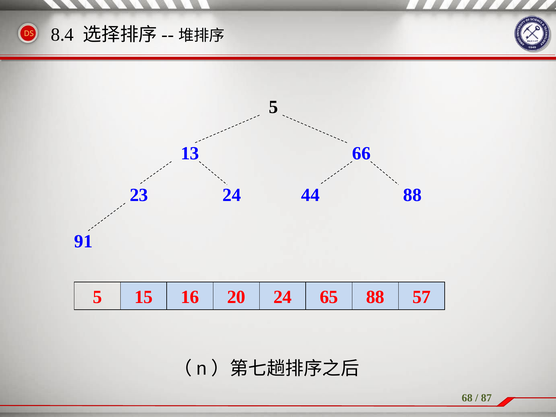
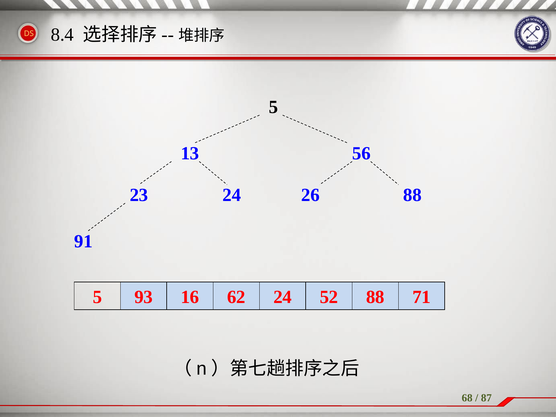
66: 66 -> 56
44: 44 -> 26
15: 15 -> 93
20: 20 -> 62
65: 65 -> 52
57: 57 -> 71
